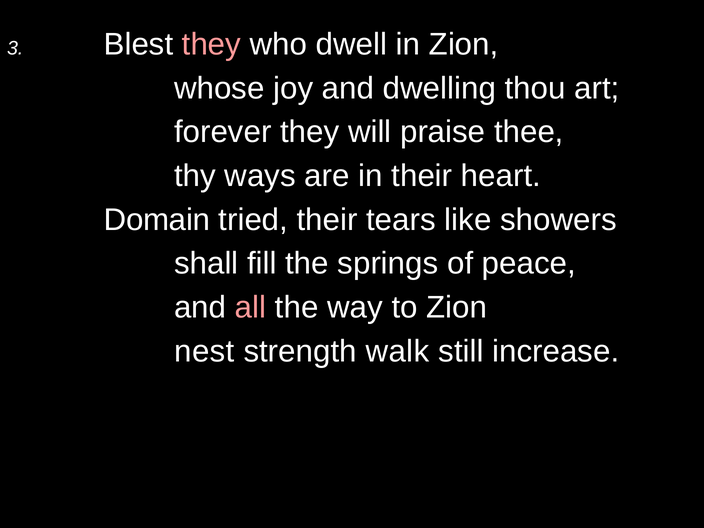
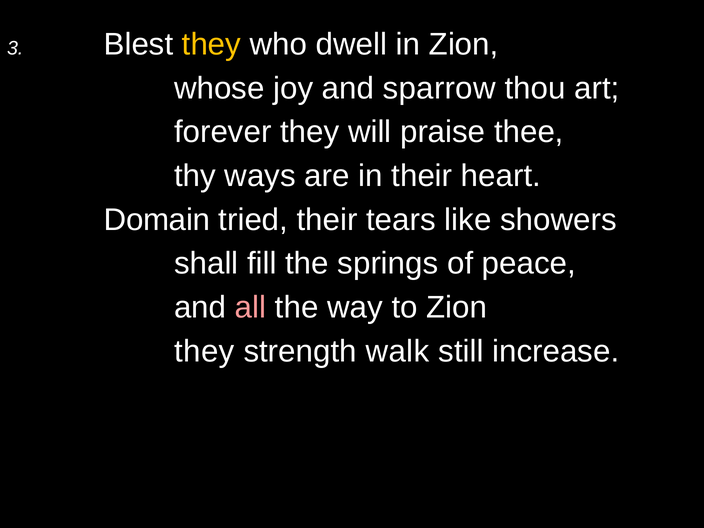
they at (211, 45) colour: pink -> yellow
dwelling: dwelling -> sparrow
nest at (204, 351): nest -> they
